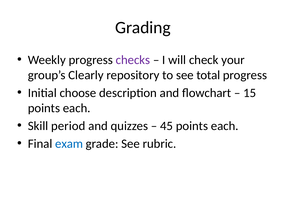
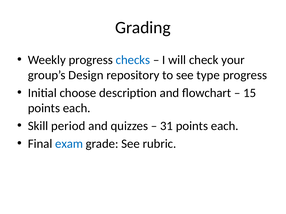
checks colour: purple -> blue
Clearly: Clearly -> Design
total: total -> type
45: 45 -> 31
